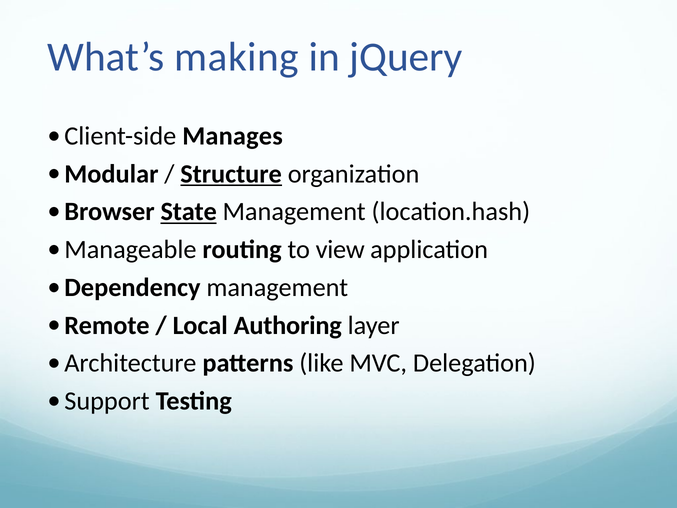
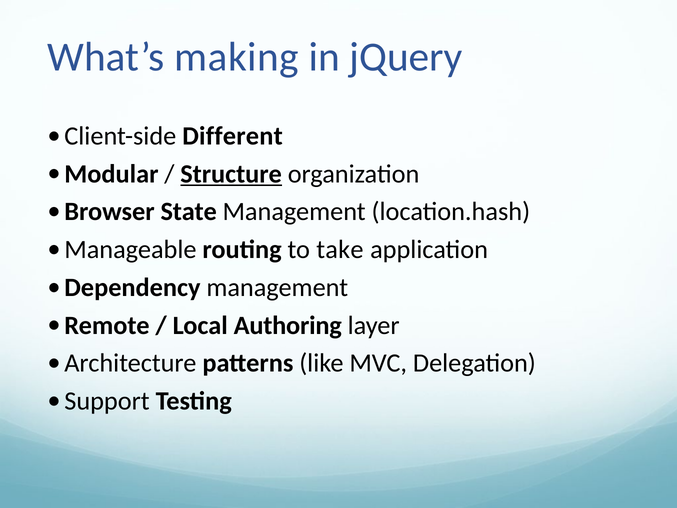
Manages: Manages -> Different
State underline: present -> none
view: view -> take
